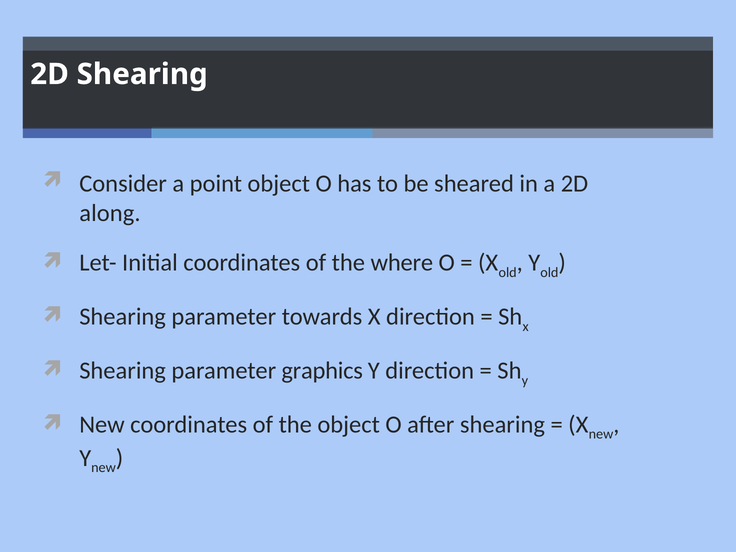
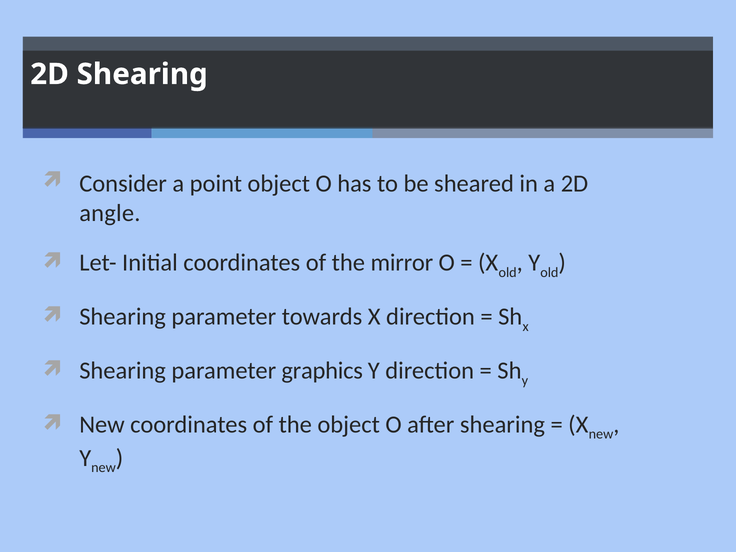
along: along -> angle
where: where -> mirror
